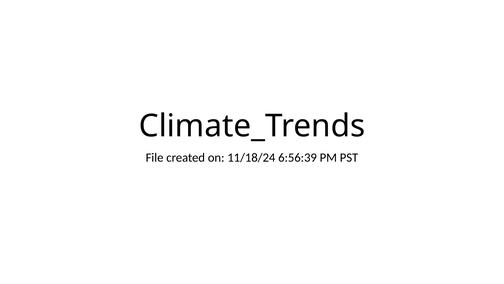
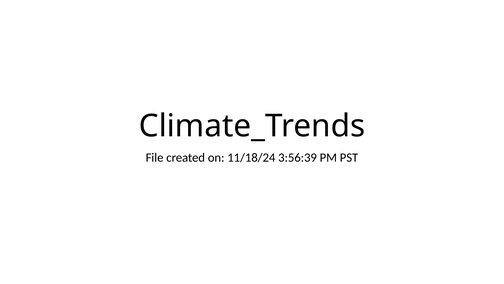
6:56:39: 6:56:39 -> 3:56:39
